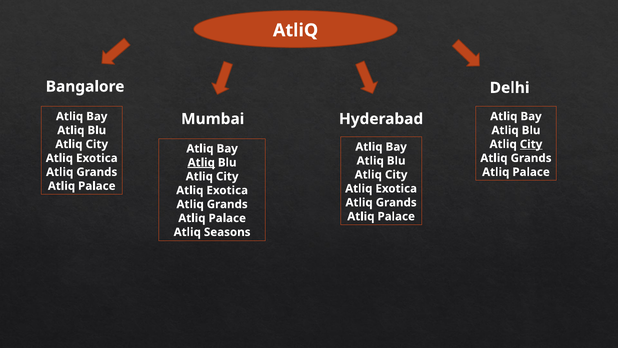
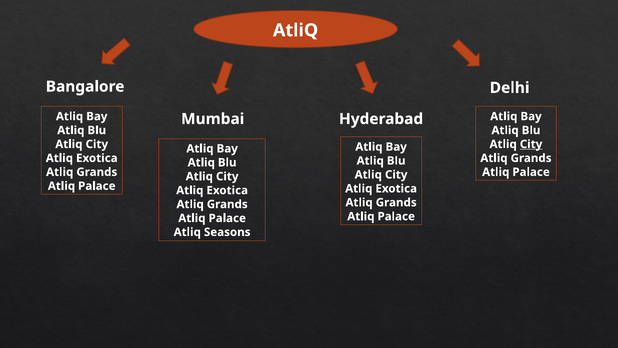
Atliq at (201, 162) underline: present -> none
